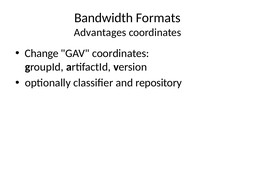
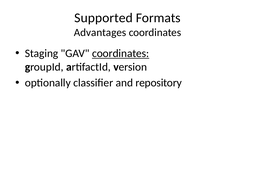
Bandwidth: Bandwidth -> Supported
Change: Change -> Staging
coordinates at (121, 53) underline: none -> present
